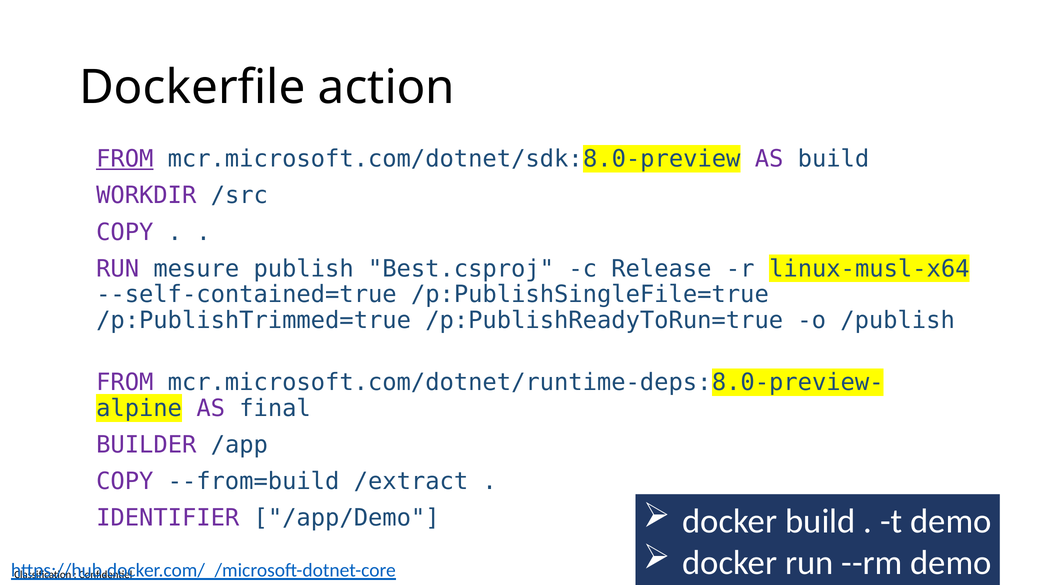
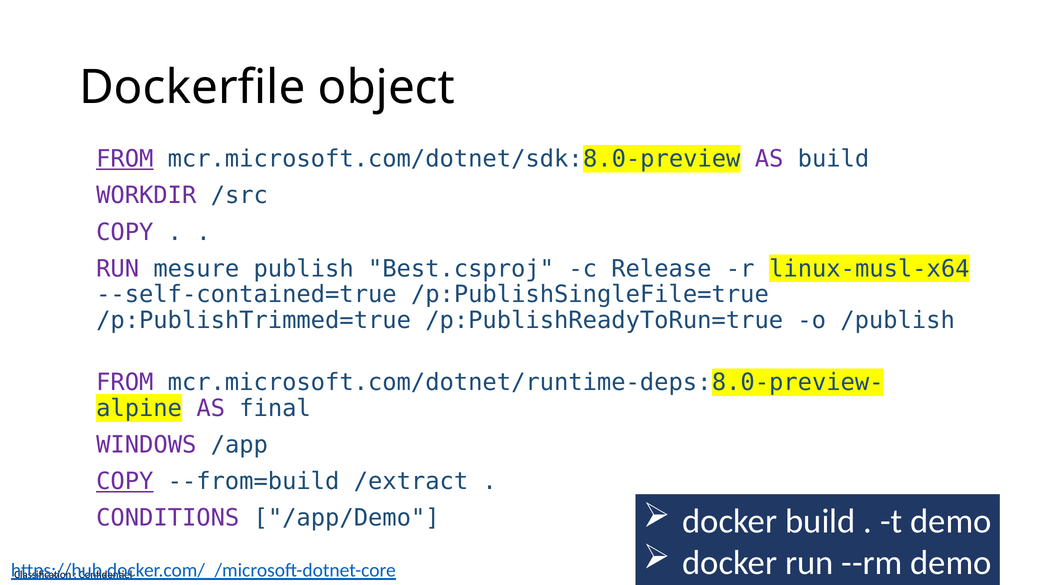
action: action -> object
BUILDER: BUILDER -> WINDOWS
COPY at (125, 481) underline: none -> present
IDENTIFIER: IDENTIFIER -> CONDITIONS
